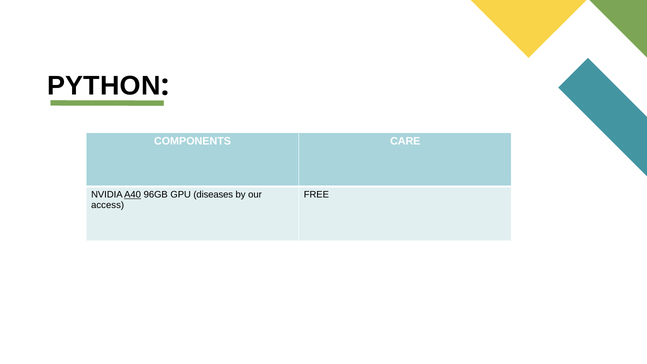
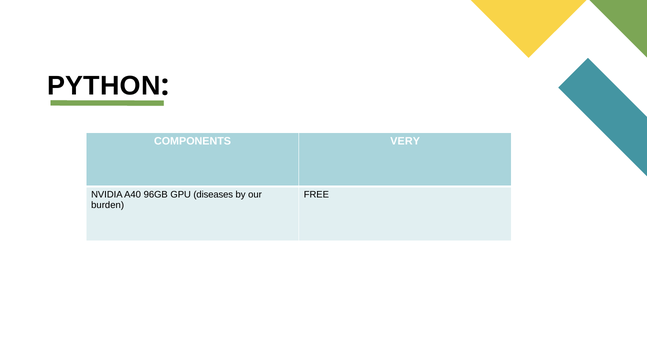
CARE: CARE -> VERY
A40 underline: present -> none
access: access -> burden
